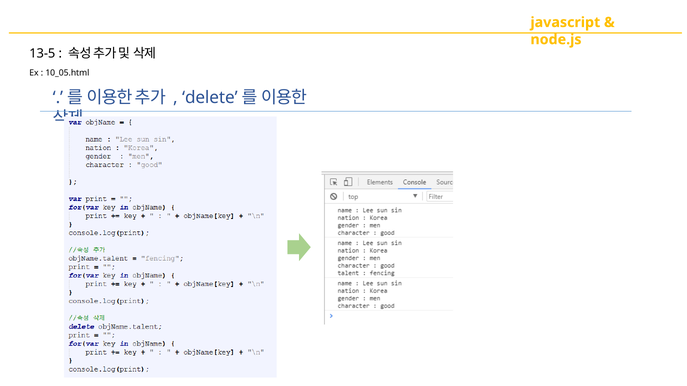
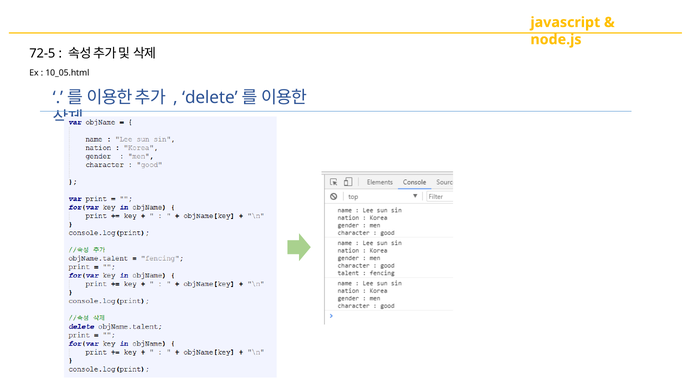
13-5: 13-5 -> 72-5
